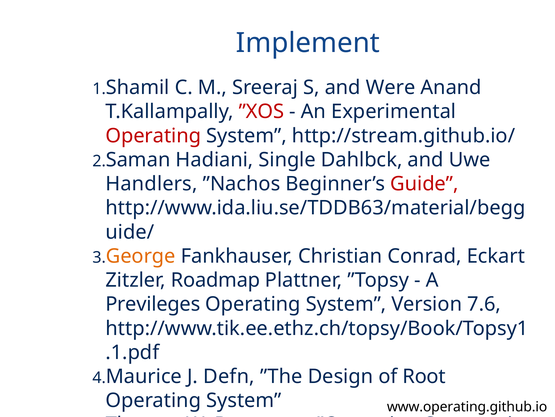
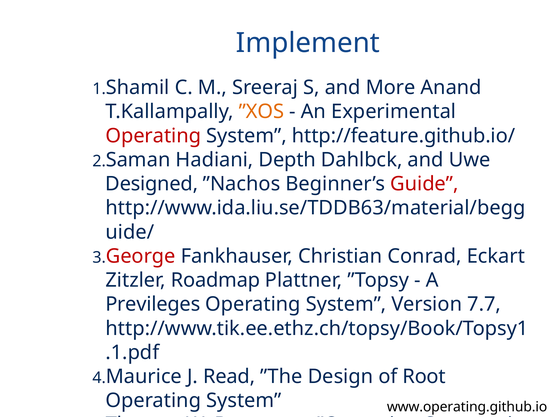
Were: Were -> More
”XOS colour: red -> orange
http://stream.github.io/: http://stream.github.io/ -> http://feature.github.io/
Hadiani Single: Single -> Depth
Handlers: Handlers -> Designed
George colour: orange -> red
7.6: 7.6 -> 7.7
Defn: Defn -> Read
